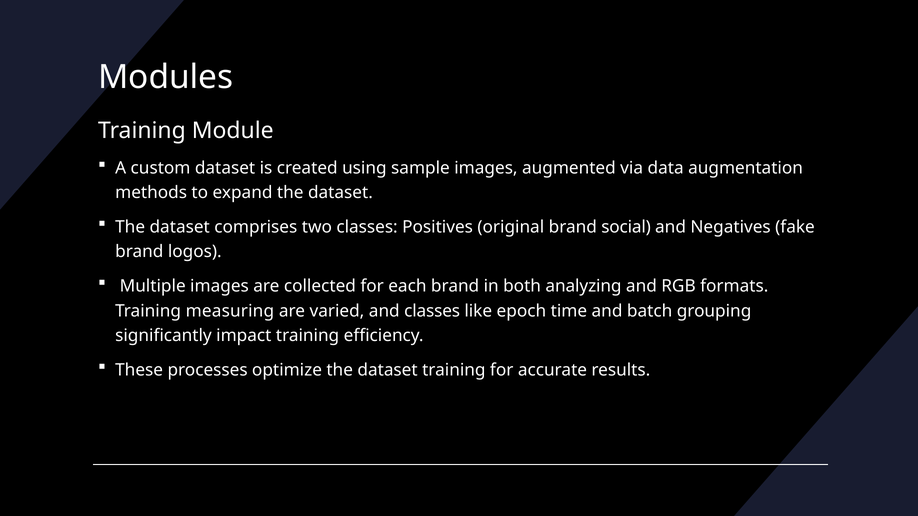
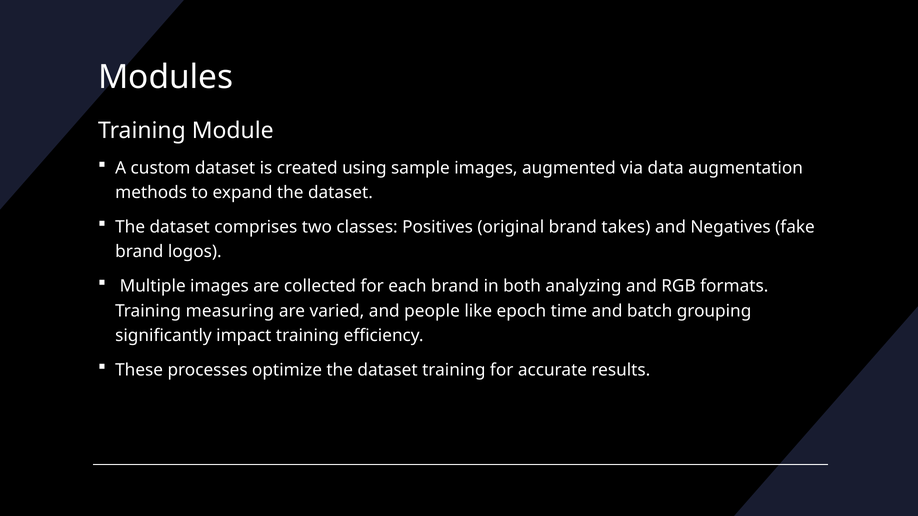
social: social -> takes
and classes: classes -> people
